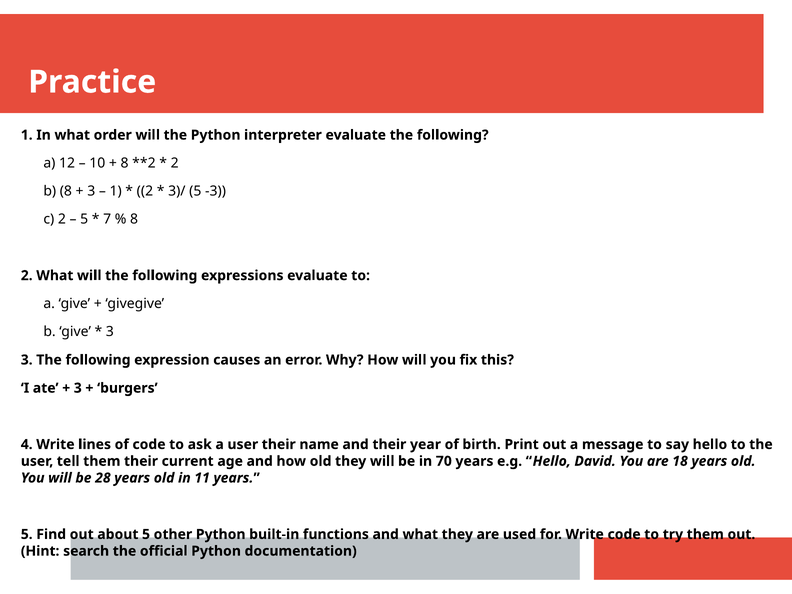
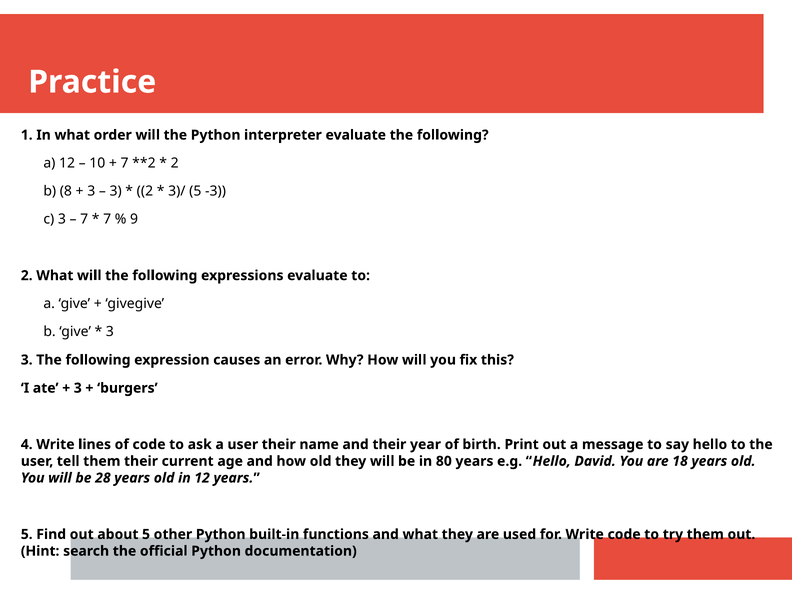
8 at (125, 163): 8 -> 7
1 at (116, 191): 1 -> 3
c 2: 2 -> 3
5 at (84, 219): 5 -> 7
8 at (134, 219): 8 -> 9
70: 70 -> 80
in 11: 11 -> 12
